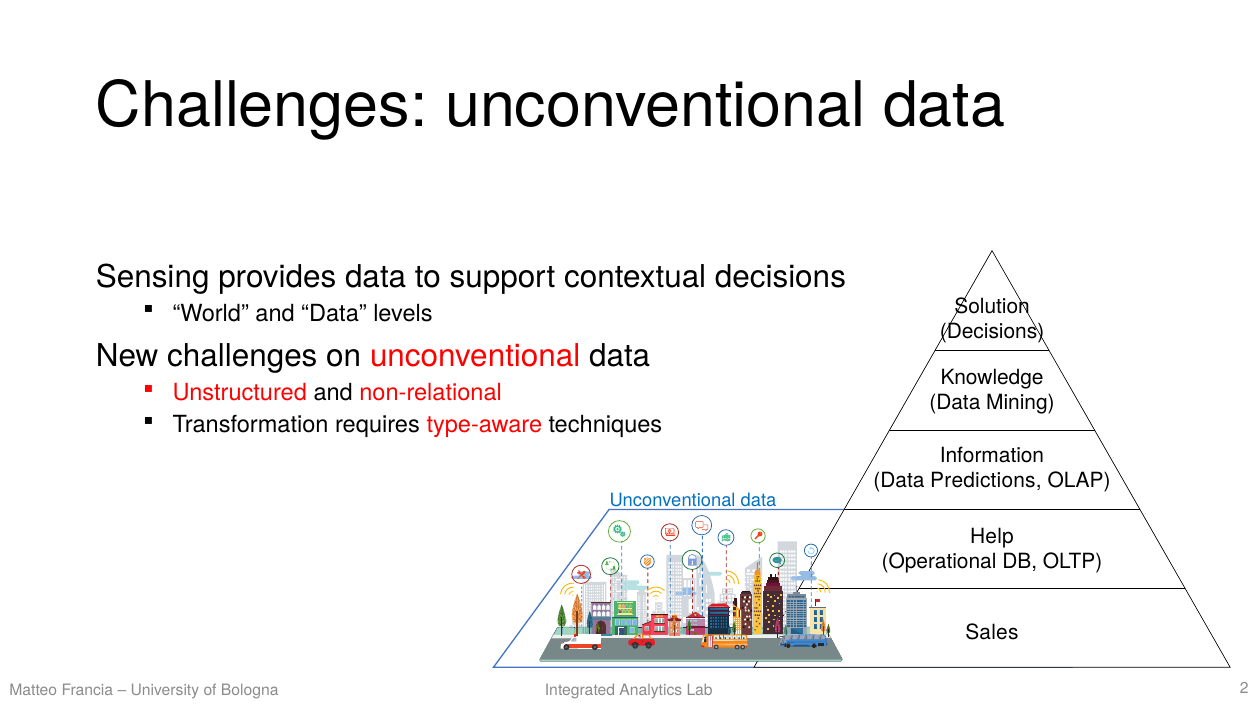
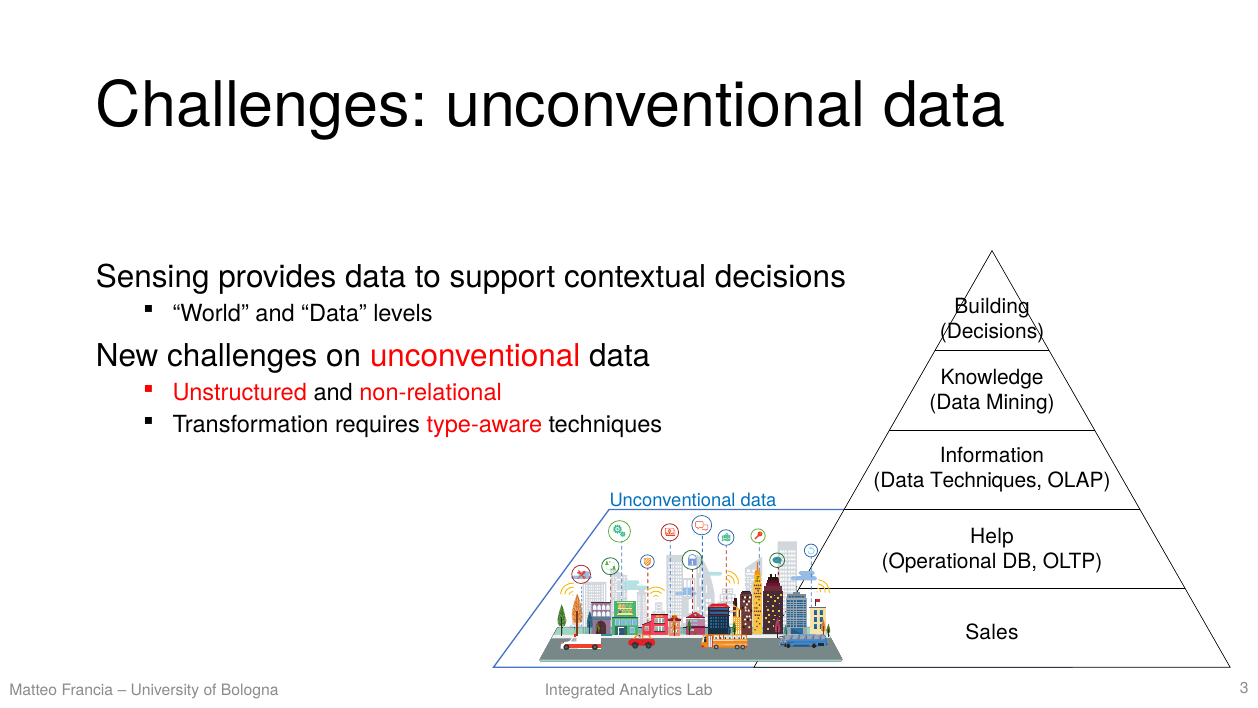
Solution: Solution -> Building
Data Predictions: Predictions -> Techniques
2: 2 -> 3
